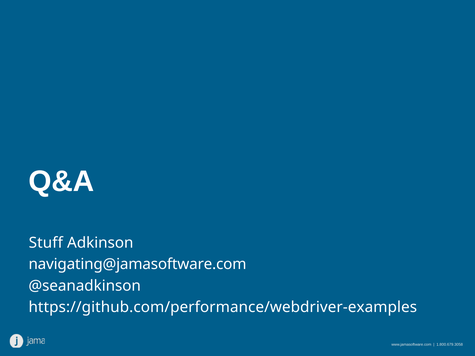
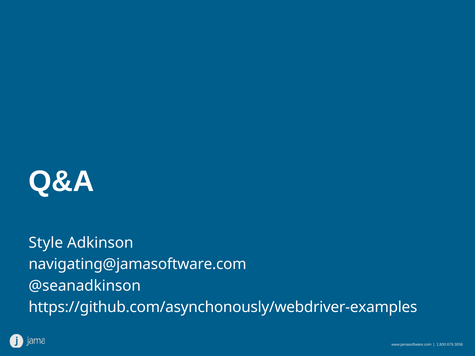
Stuff: Stuff -> Style
https://github.com/performance/webdriver-examples: https://github.com/performance/webdriver-examples -> https://github.com/asynchonously/webdriver-examples
